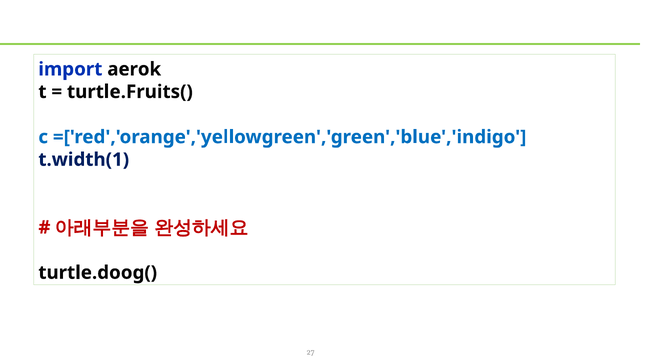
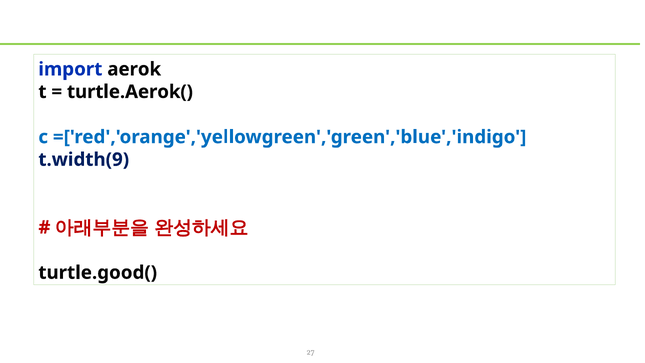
turtle.Fruits(: turtle.Fruits( -> turtle.Aerok(
t.width(1: t.width(1 -> t.width(9
turtle.doog(: turtle.doog( -> turtle.good(
